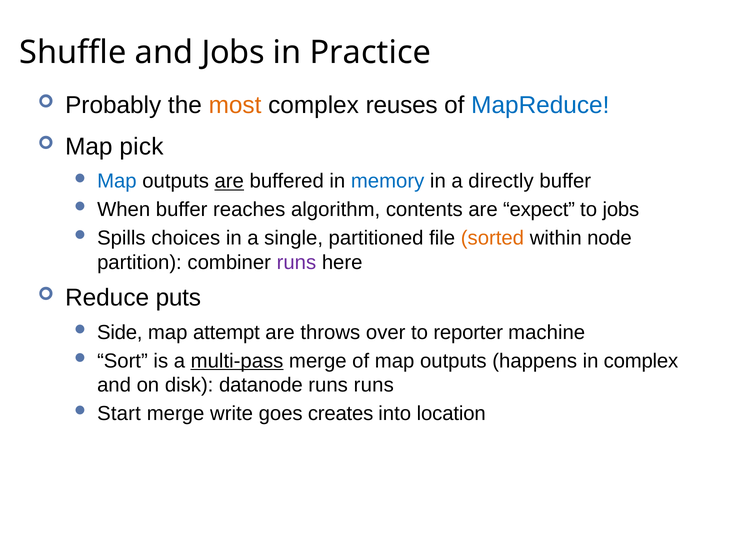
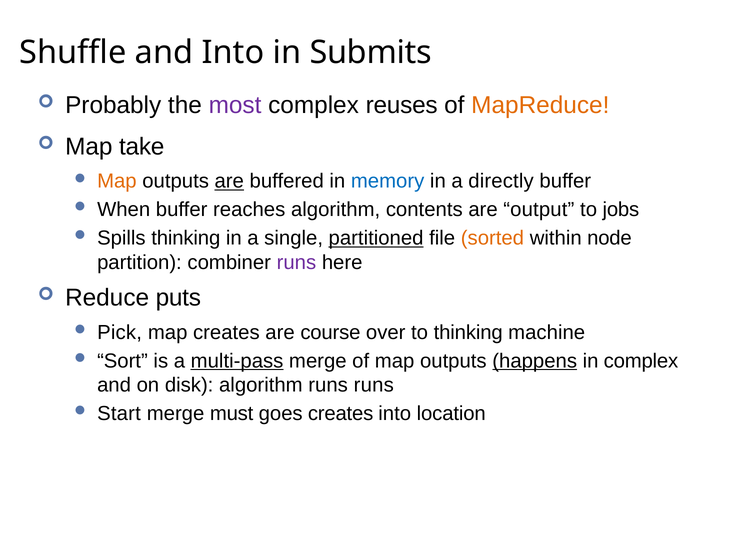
and Jobs: Jobs -> Into
Practice: Practice -> Submits
most colour: orange -> purple
MapReduce colour: blue -> orange
pick: pick -> take
Map at (117, 181) colour: blue -> orange
expect: expect -> output
Spills choices: choices -> thinking
partitioned underline: none -> present
Side: Side -> Pick
map attempt: attempt -> creates
throws: throws -> course
to reporter: reporter -> thinking
happens underline: none -> present
disk datanode: datanode -> algorithm
write: write -> must
